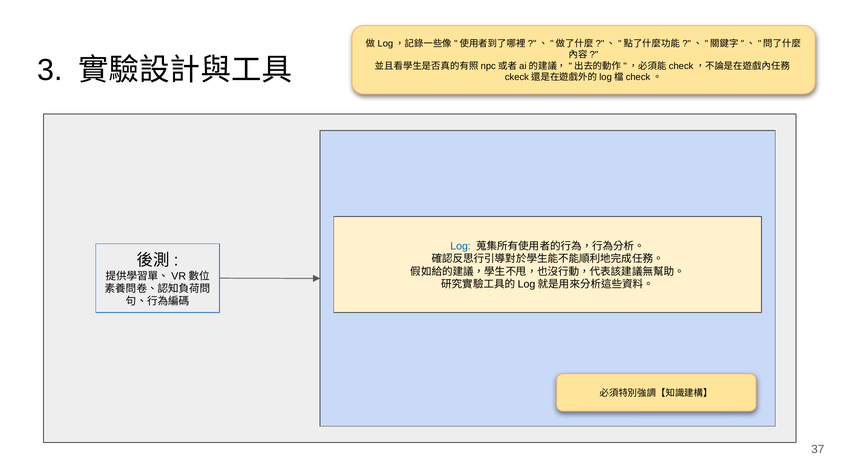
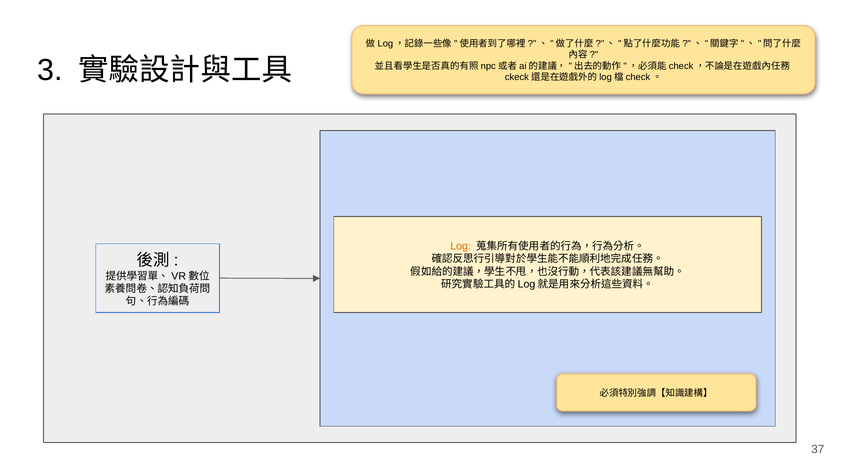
Log colour: blue -> orange
